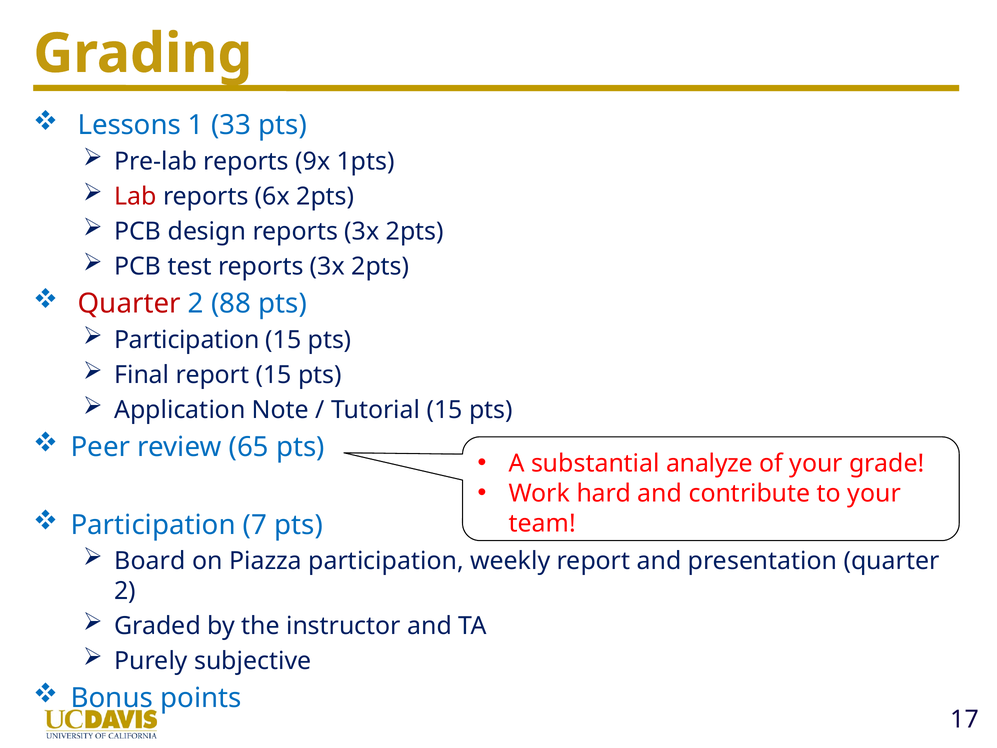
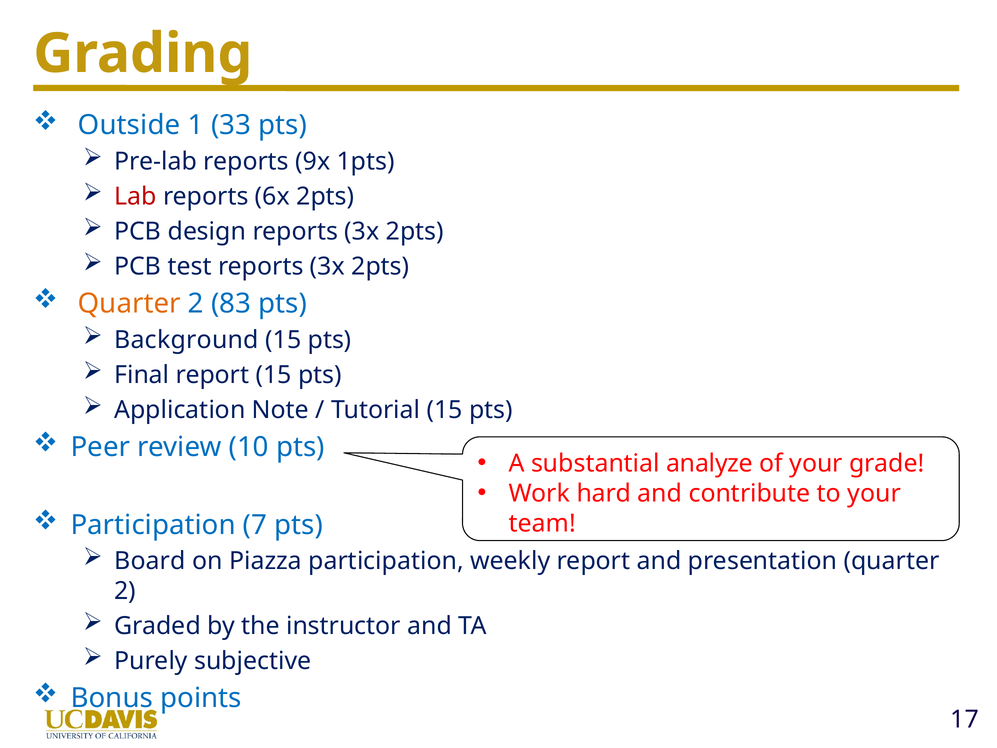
Lessons: Lessons -> Outside
Quarter at (129, 304) colour: red -> orange
88: 88 -> 83
Participation at (187, 340): Participation -> Background
65: 65 -> 10
